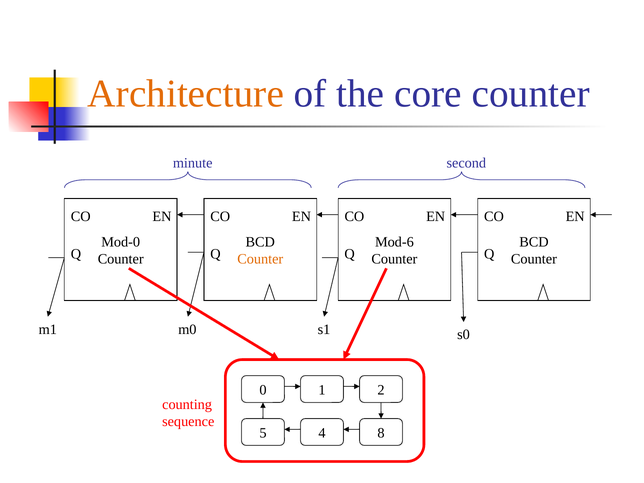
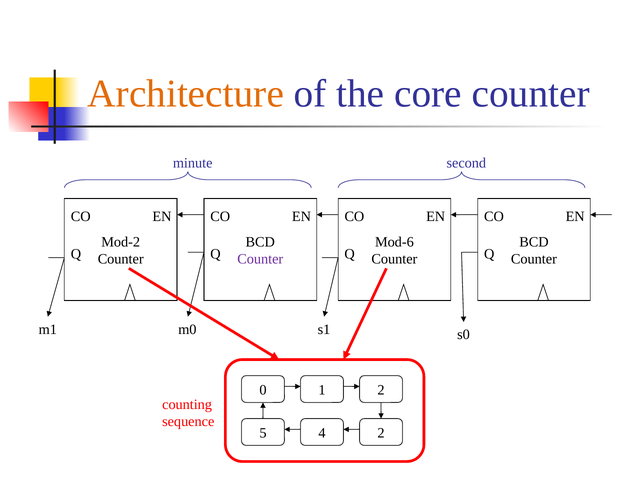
Mod-0: Mod-0 -> Mod-2
Counter at (260, 259) colour: orange -> purple
4 8: 8 -> 2
